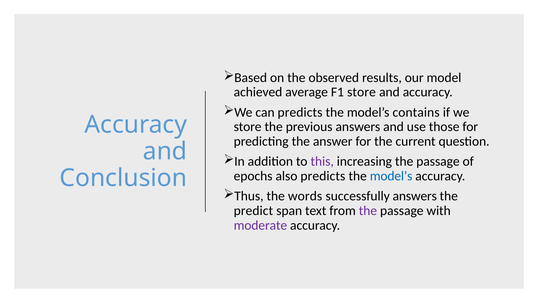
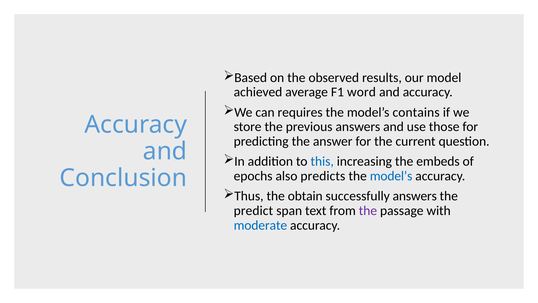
F1 store: store -> word
can predicts: predicts -> requires
this colour: purple -> blue
increasing the passage: passage -> embeds
words: words -> obtain
moderate colour: purple -> blue
